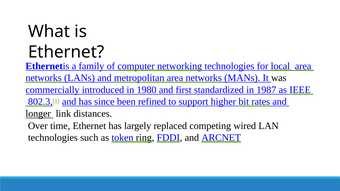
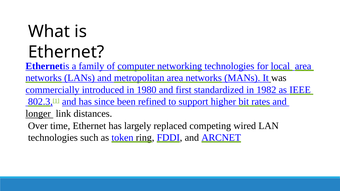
1987: 1987 -> 1982
